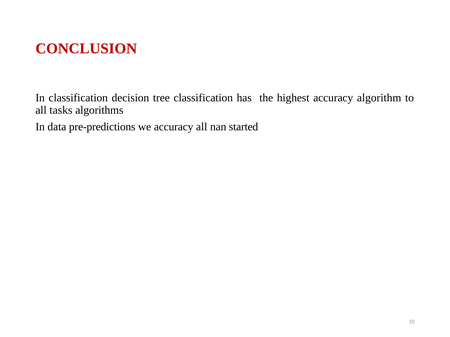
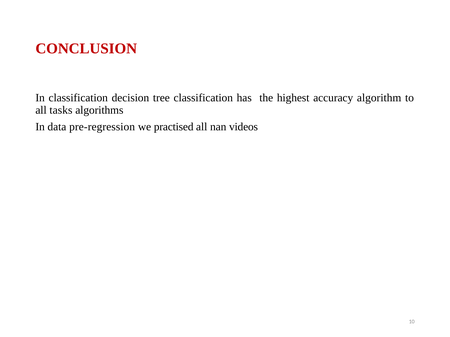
pre-predictions: pre-predictions -> pre-regression
we accuracy: accuracy -> practised
started: started -> videos
